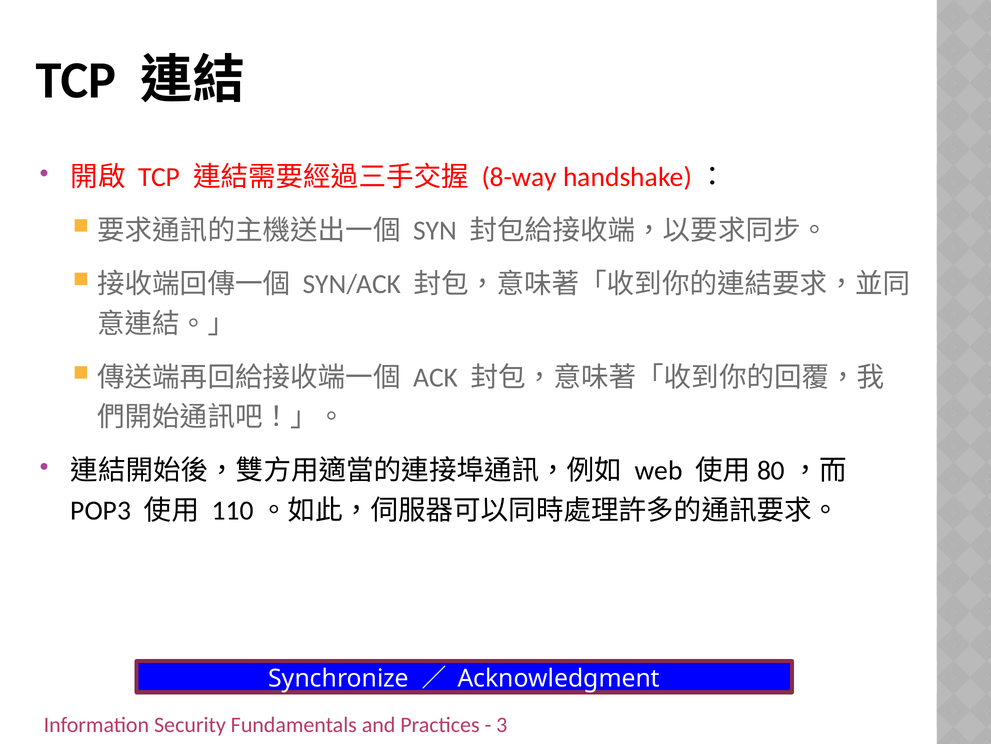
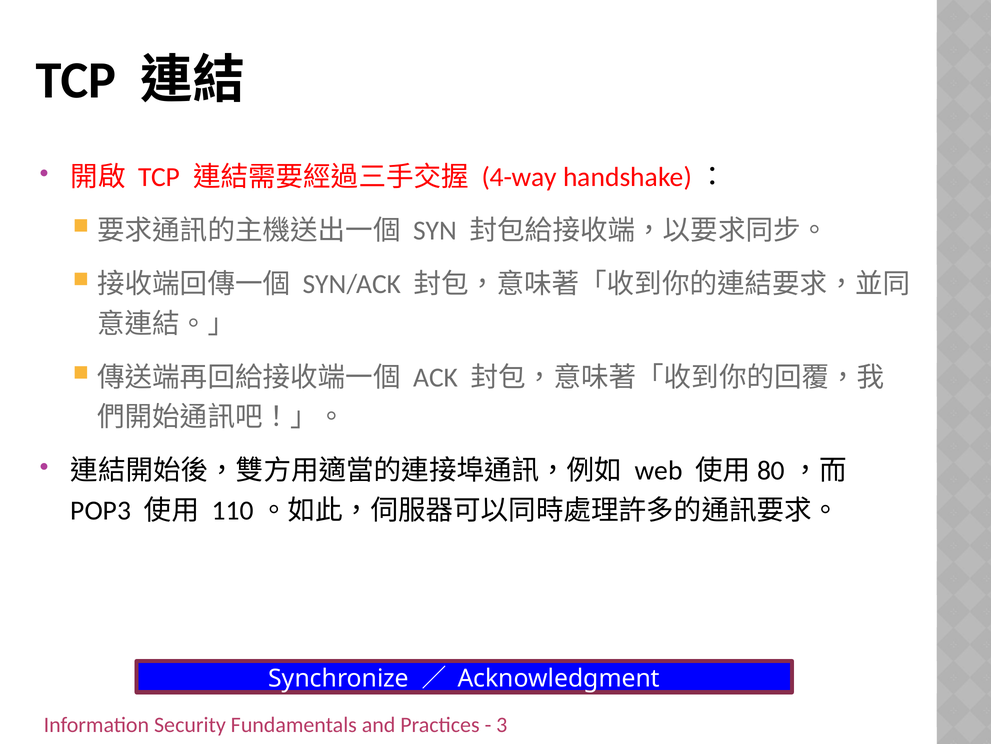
8-way: 8-way -> 4-way
